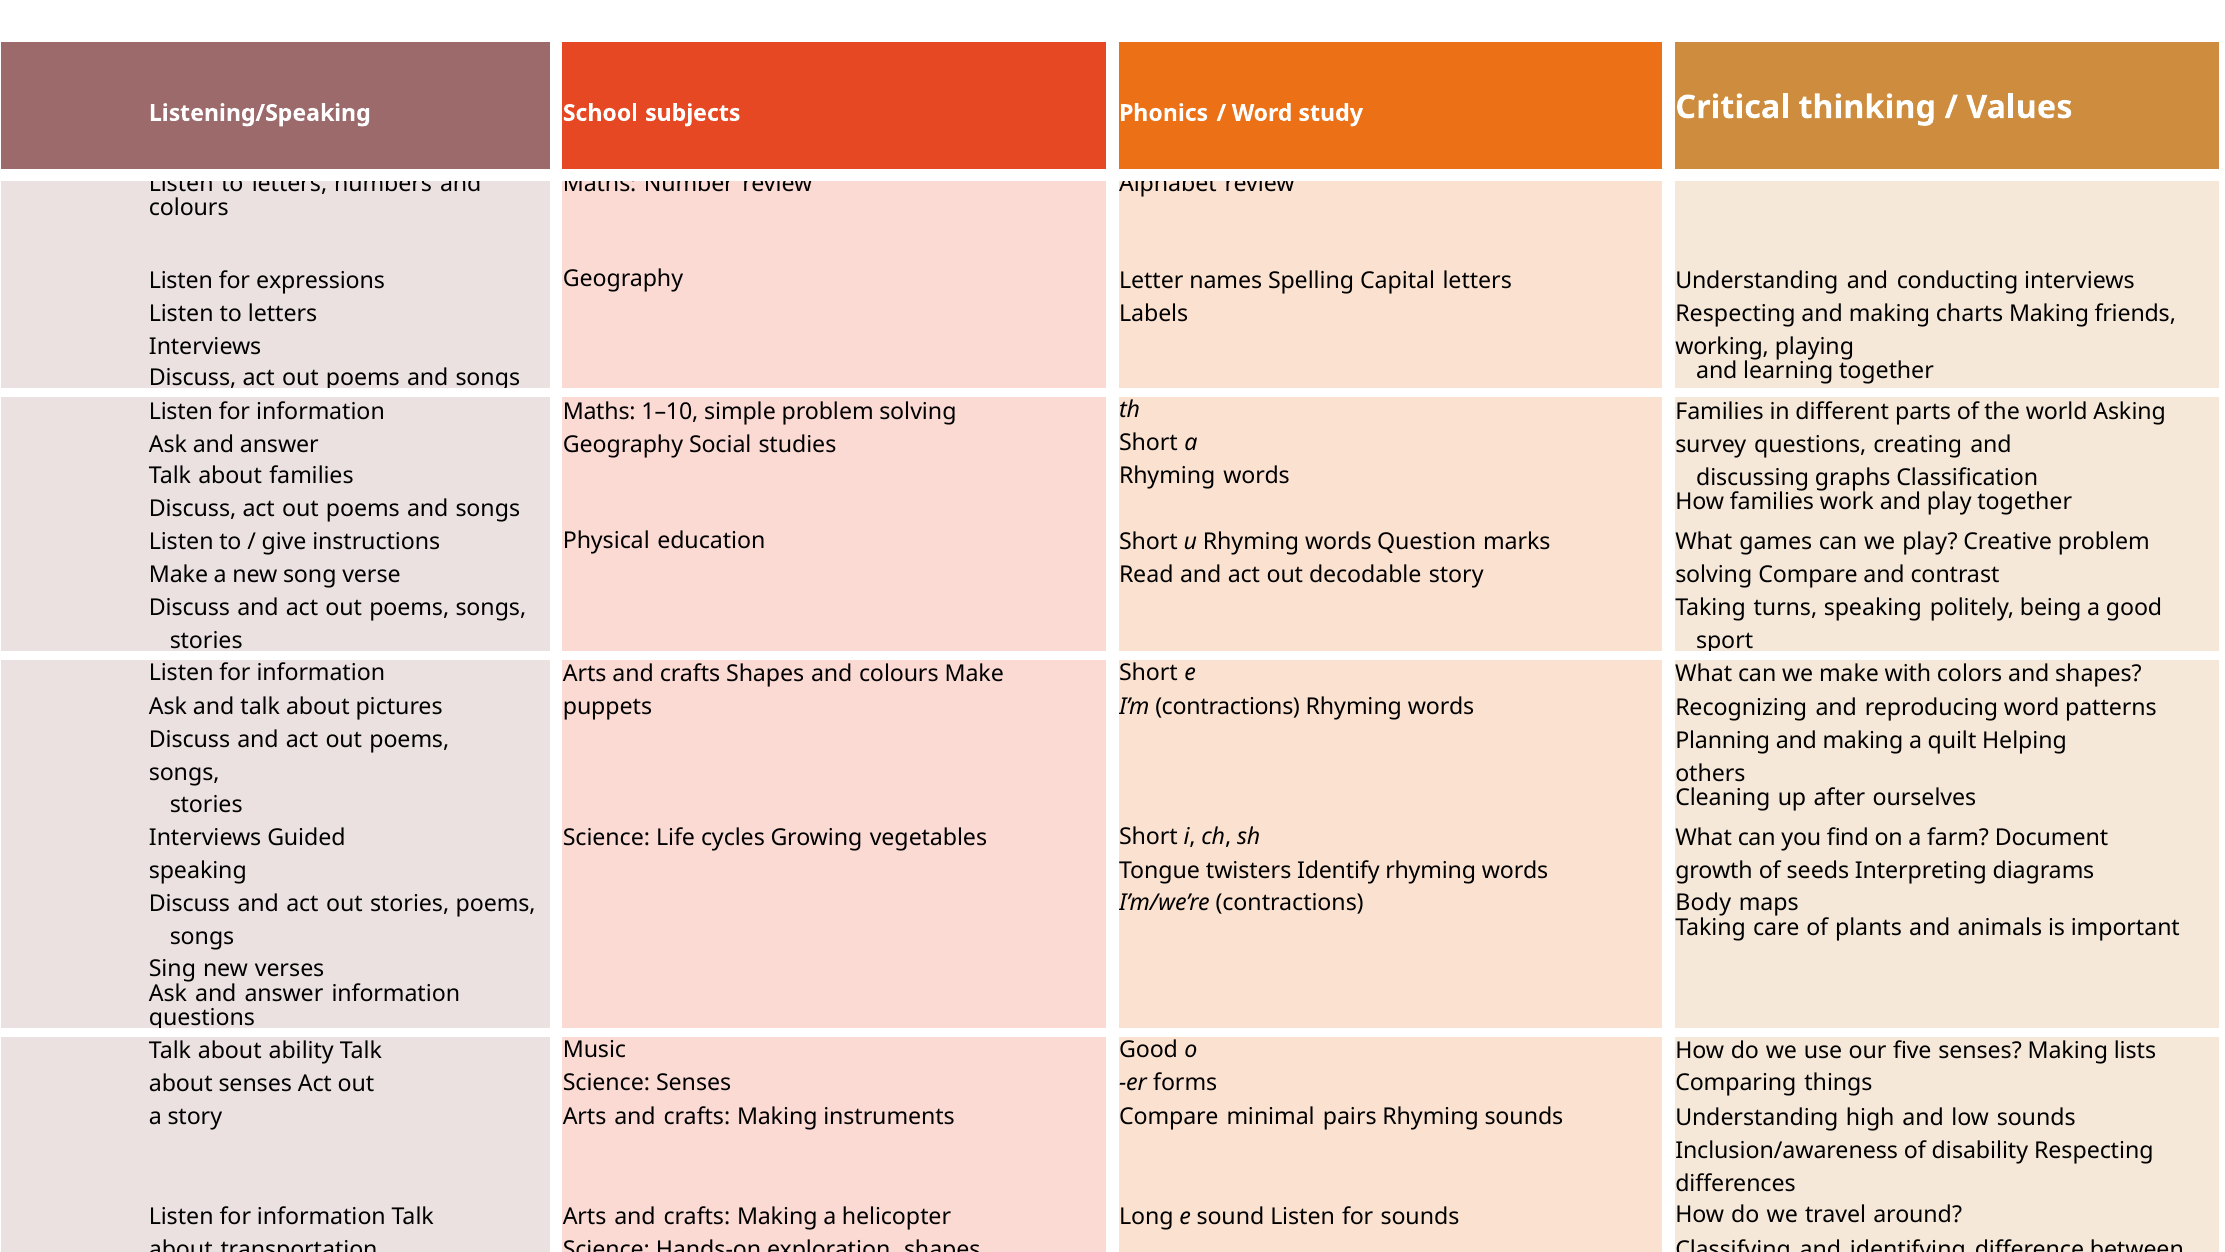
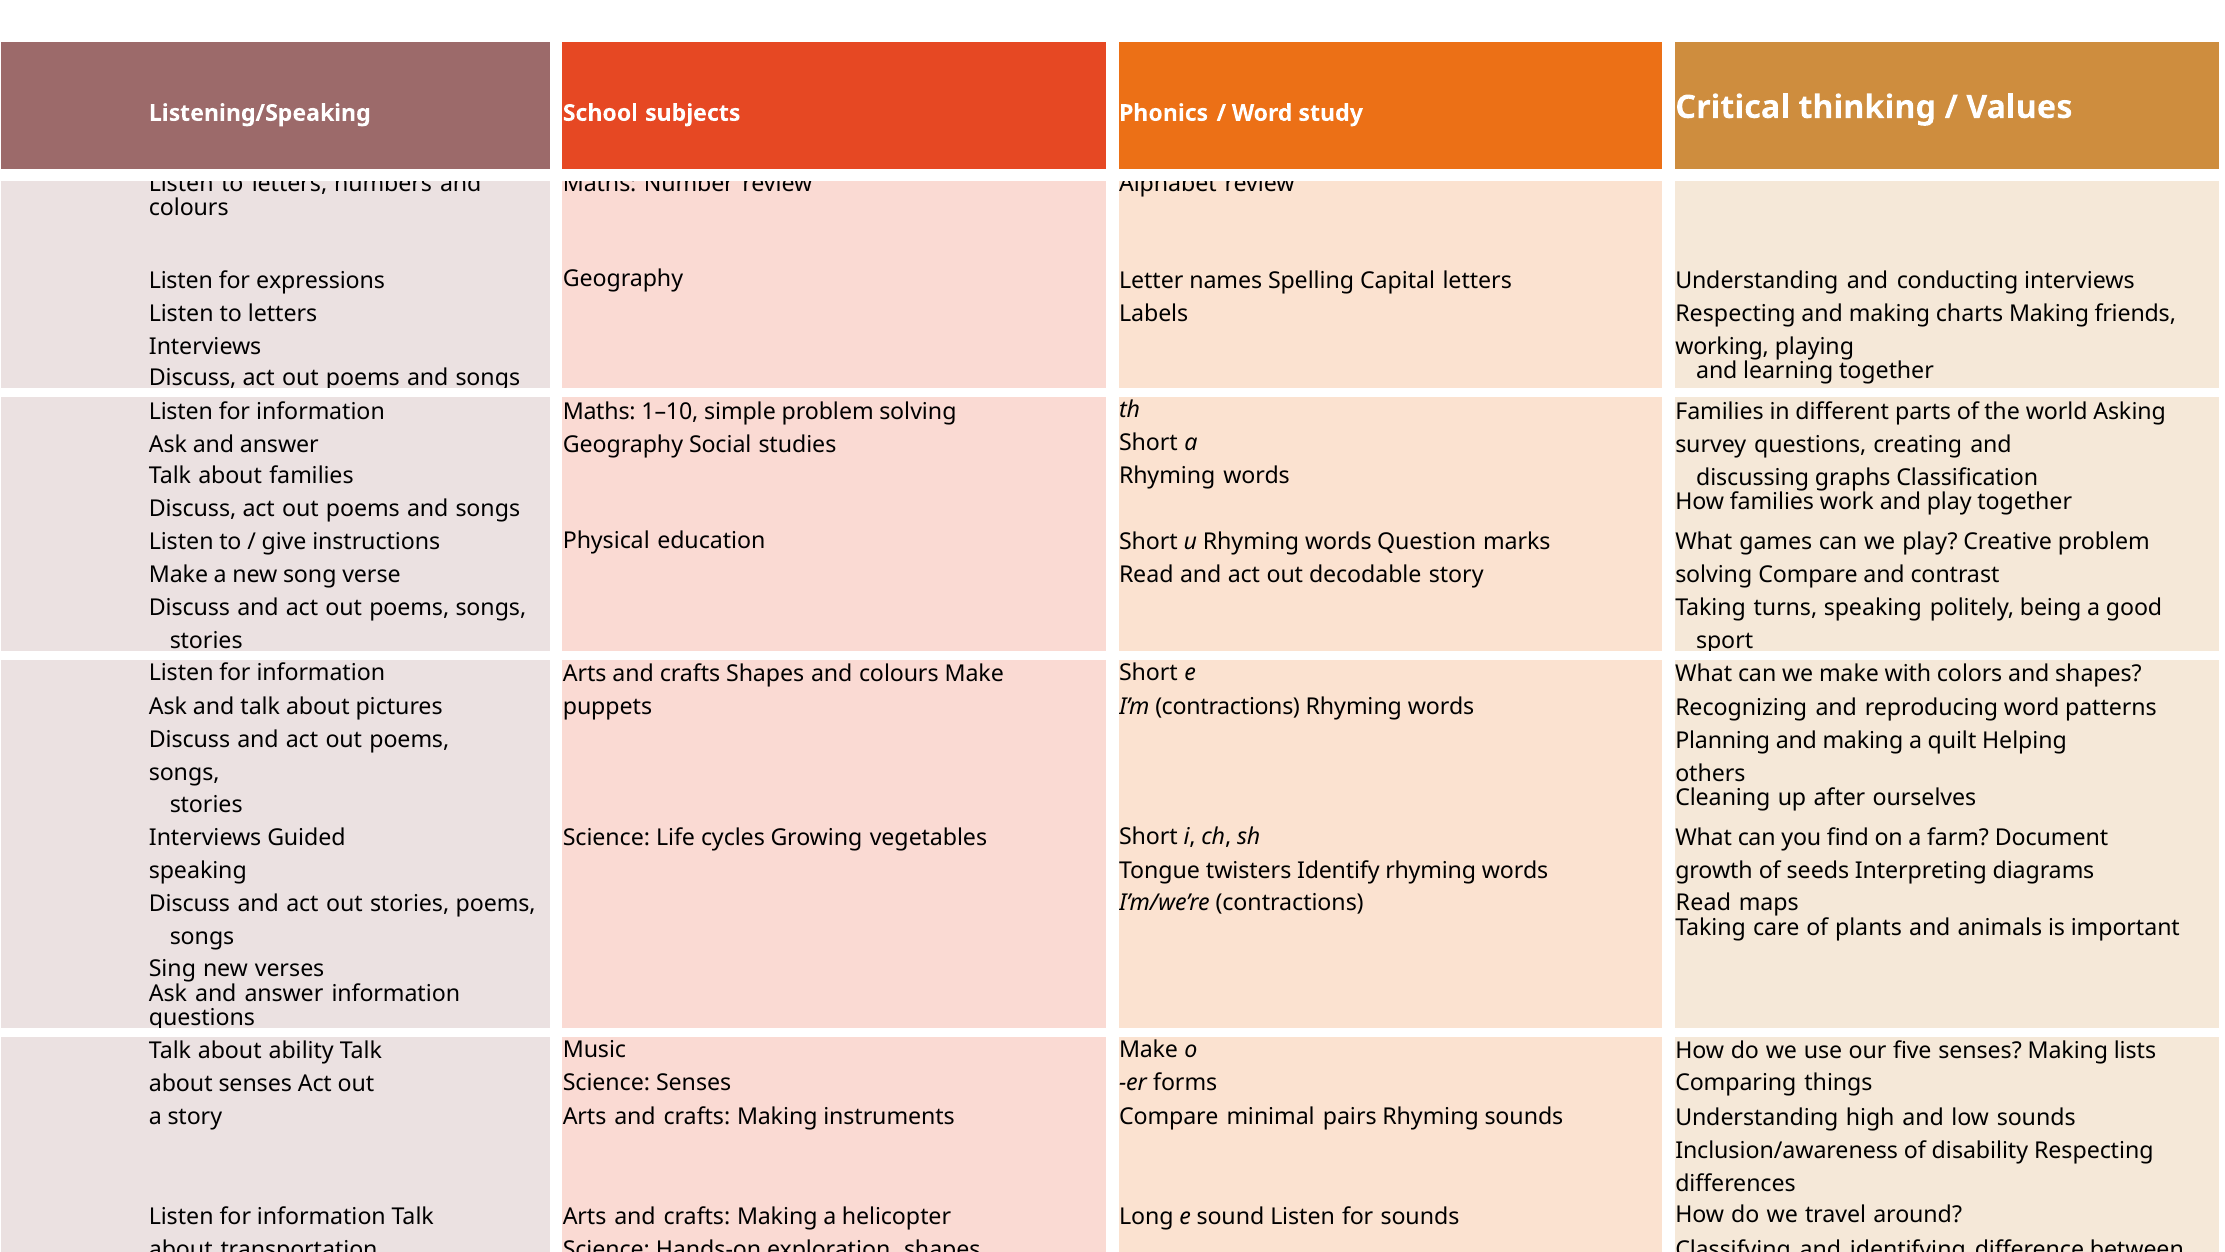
Body at (1703, 902): Body -> Read
Good at (1149, 1049): Good -> Make
